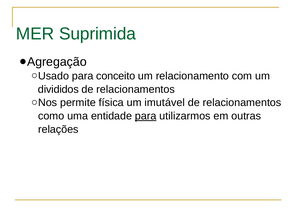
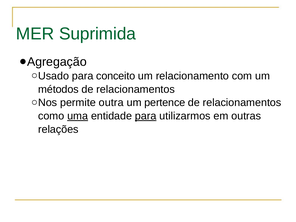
divididos: divididos -> métodos
física: física -> outra
imutável: imutável -> pertence
uma underline: none -> present
